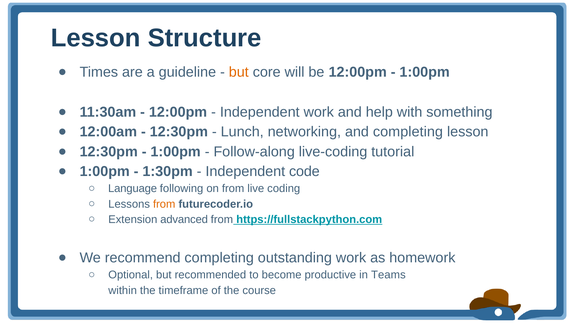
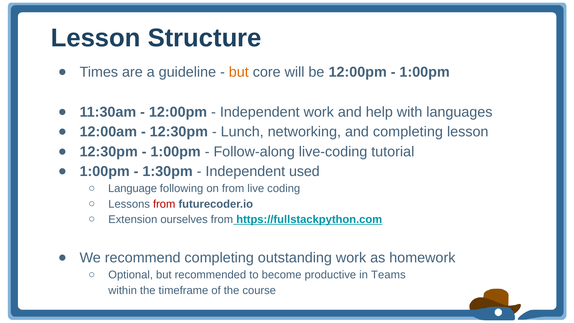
something: something -> languages
code: code -> used
from at (164, 204) colour: orange -> red
advanced: advanced -> ourselves
